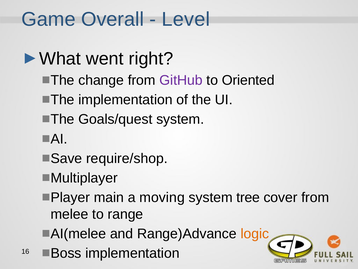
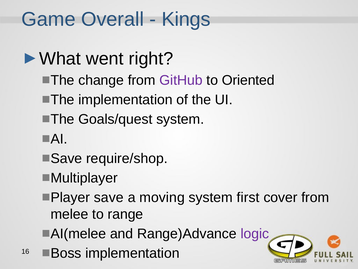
Level: Level -> Kings
main: main -> save
tree: tree -> first
logic colour: orange -> purple
